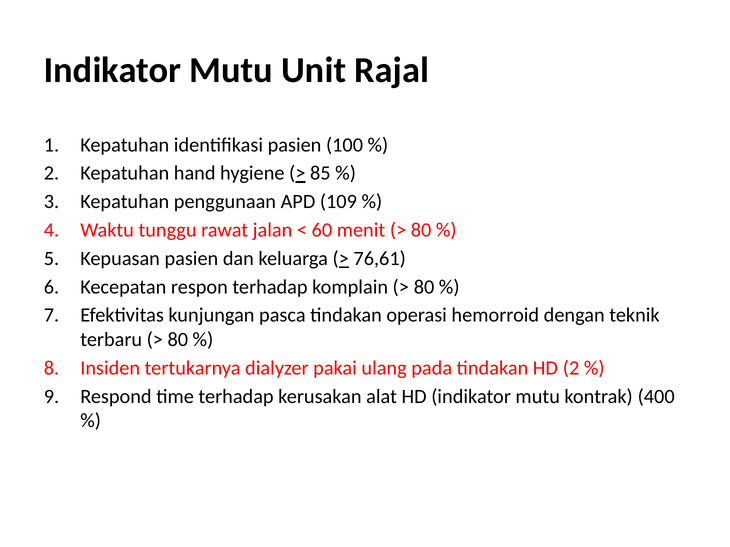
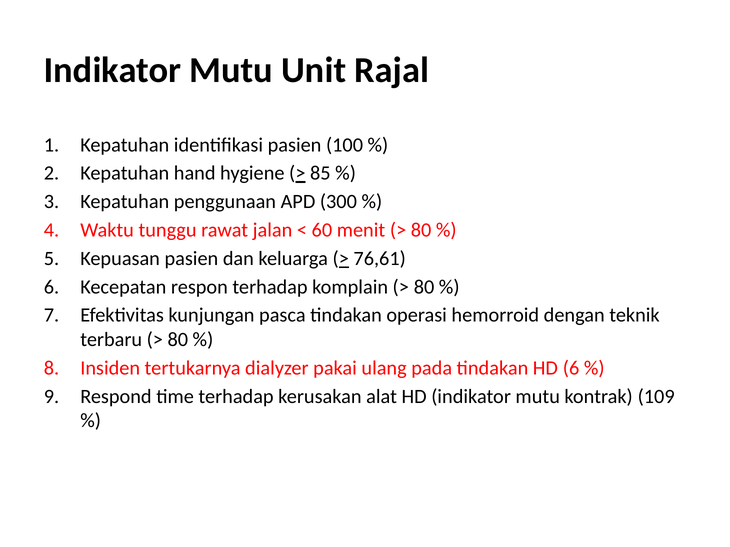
109: 109 -> 300
HD 2: 2 -> 6
400: 400 -> 109
